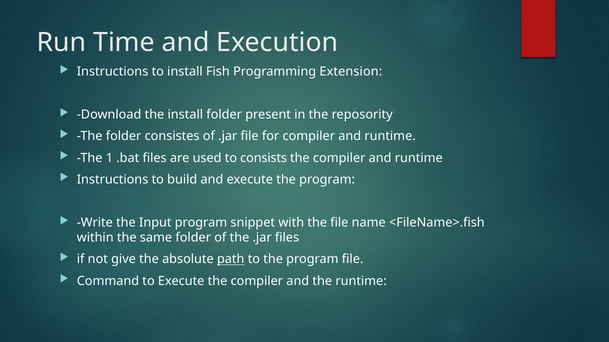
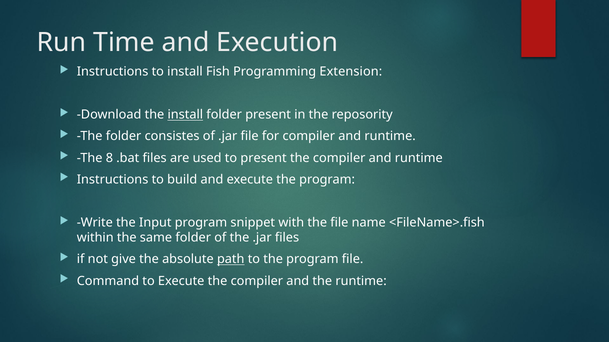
install at (185, 115) underline: none -> present
1: 1 -> 8
to consists: consists -> present
